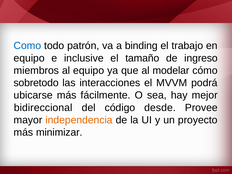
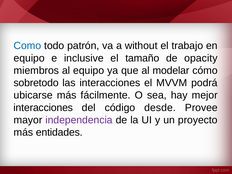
binding: binding -> without
ingreso: ingreso -> opacity
bidireccional at (43, 108): bidireccional -> interacciones
independencia colour: orange -> purple
minimizar: minimizar -> entidades
